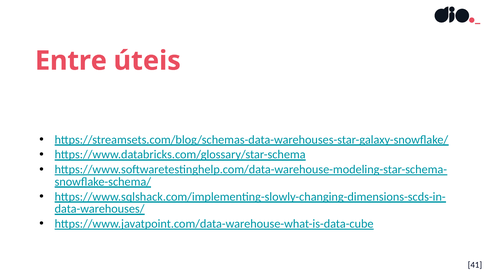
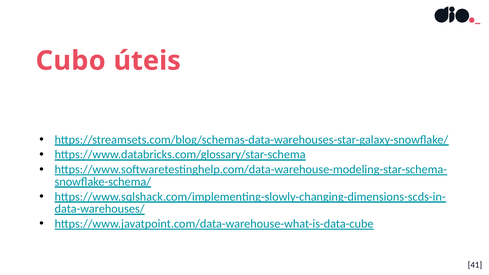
Entre: Entre -> Cubo
